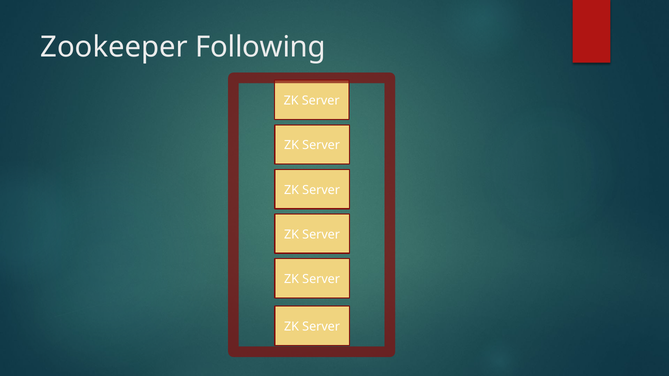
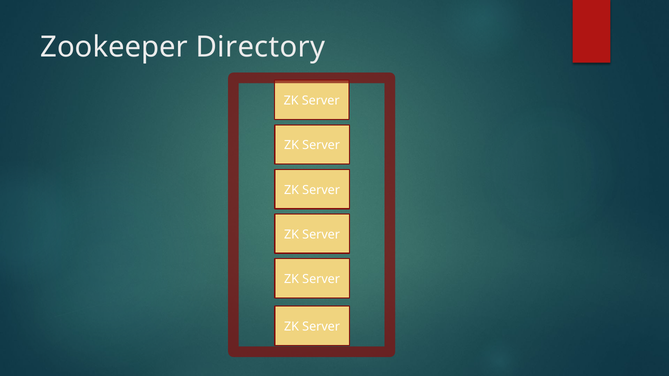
Following: Following -> Directory
